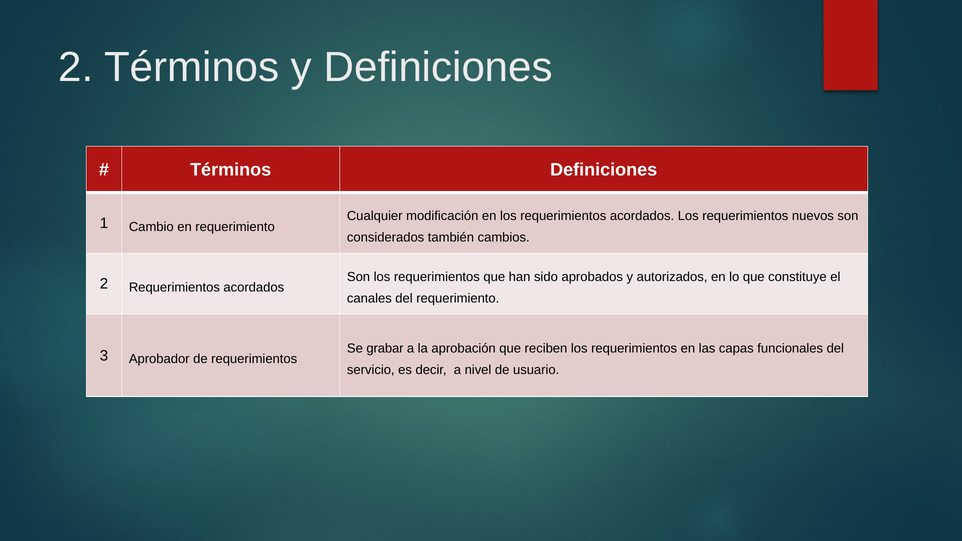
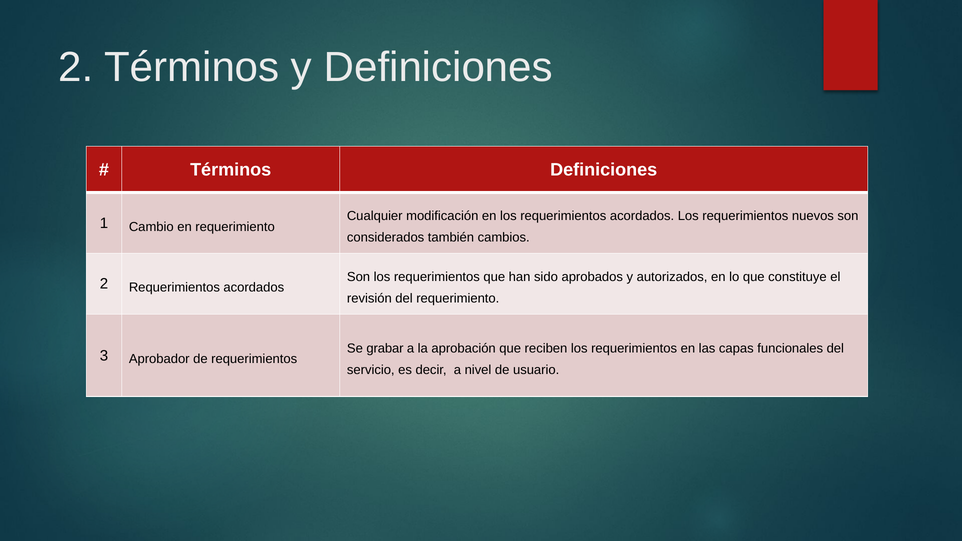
canales: canales -> revisión
